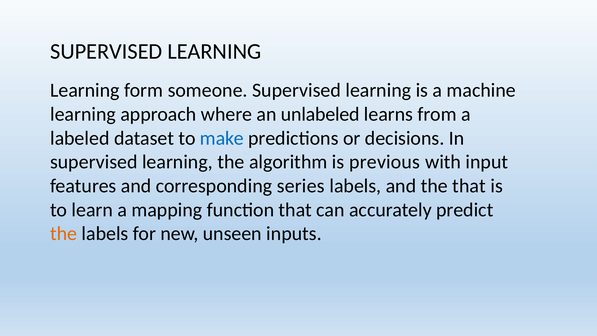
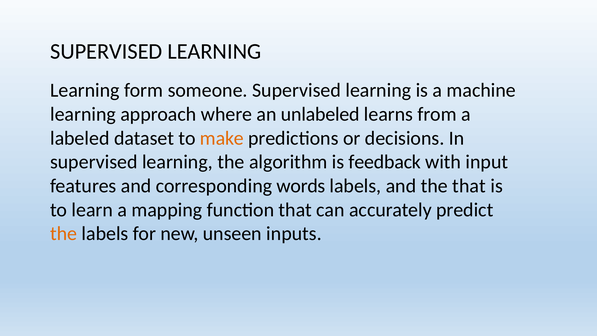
make colour: blue -> orange
previous: previous -> feedback
series: series -> words
